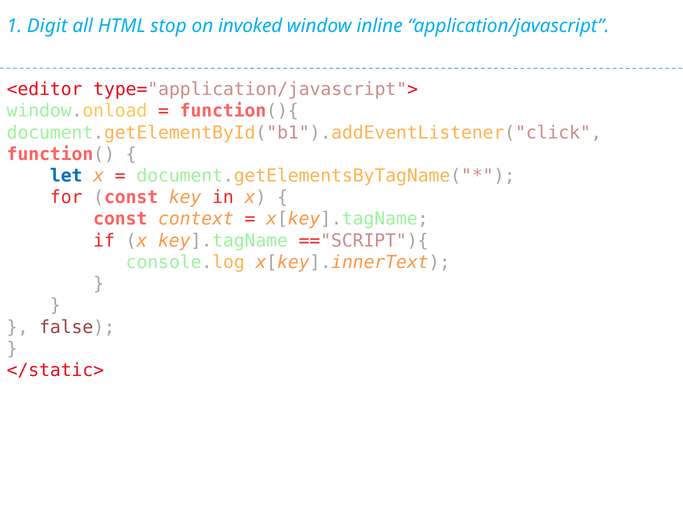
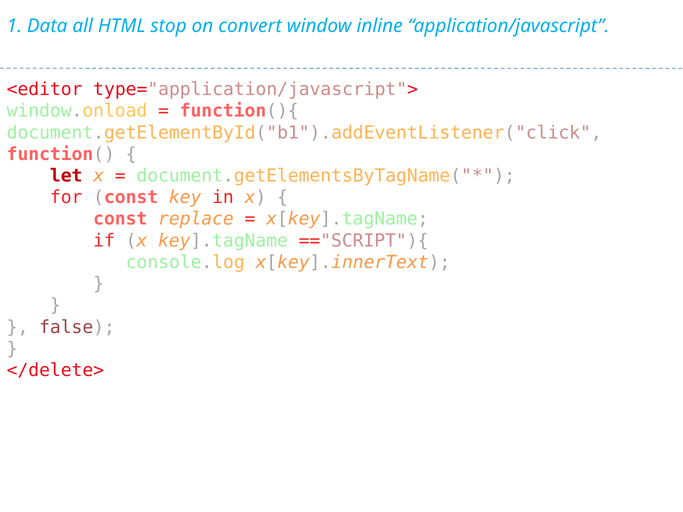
Digit: Digit -> Data
invoked: invoked -> convert
let colour: blue -> red
context: context -> replace
</static>: </static> -> </delete>
